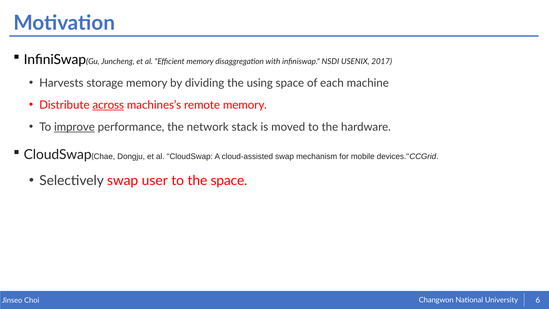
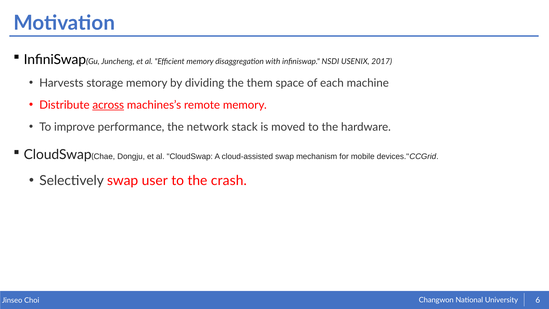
using: using -> them
improve underline: present -> none
the space: space -> crash
